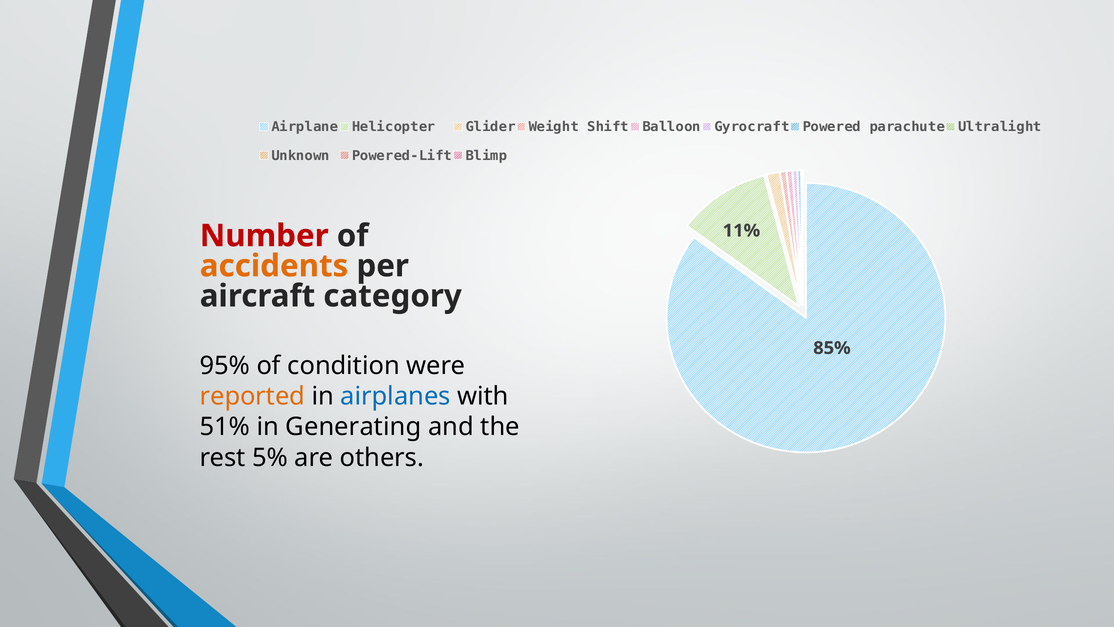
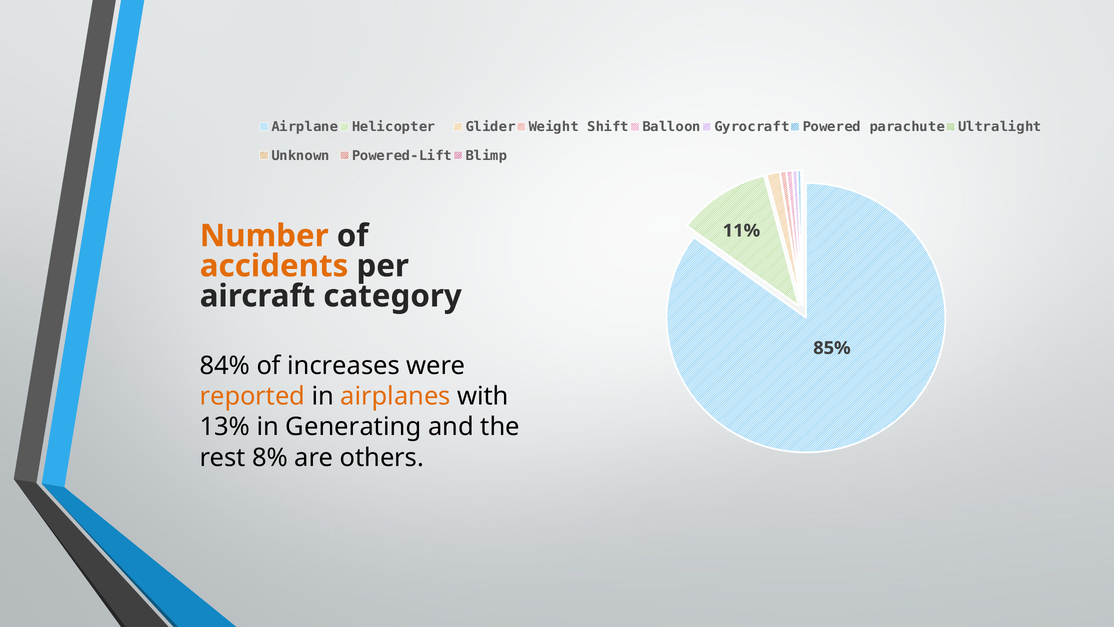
Number colour: red -> orange
95%: 95% -> 84%
condition: condition -> increases
airplanes colour: blue -> orange
51%: 51% -> 13%
5%: 5% -> 8%
